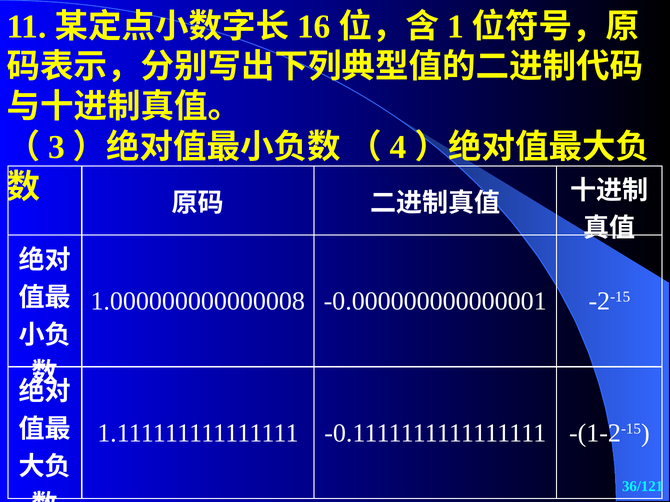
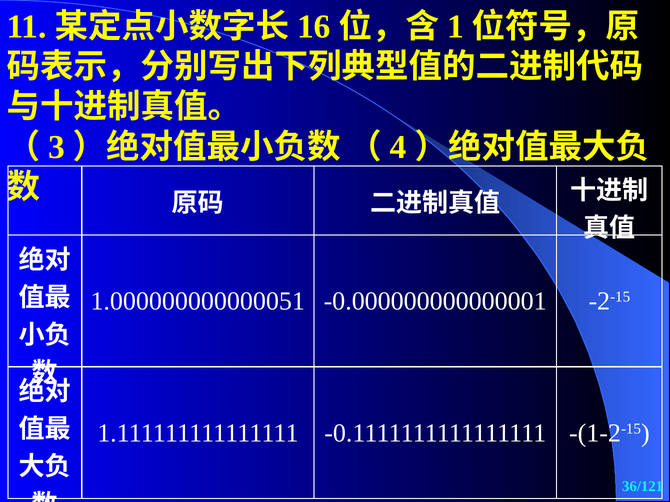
1.000000000000008: 1.000000000000008 -> 1.000000000000051
